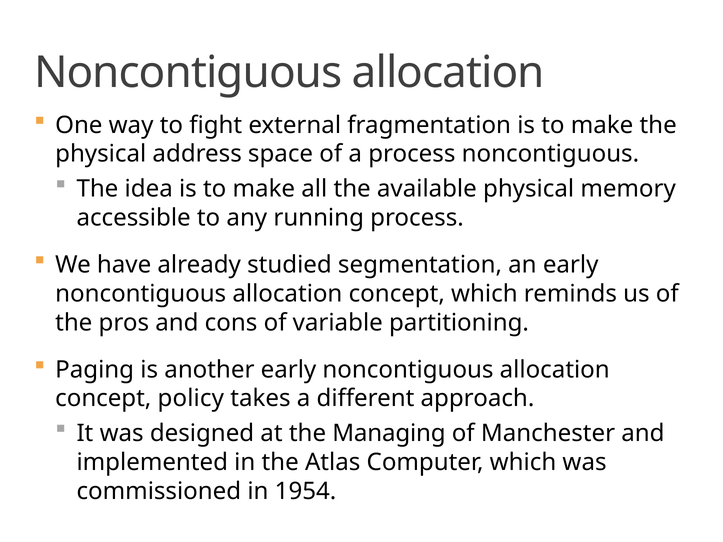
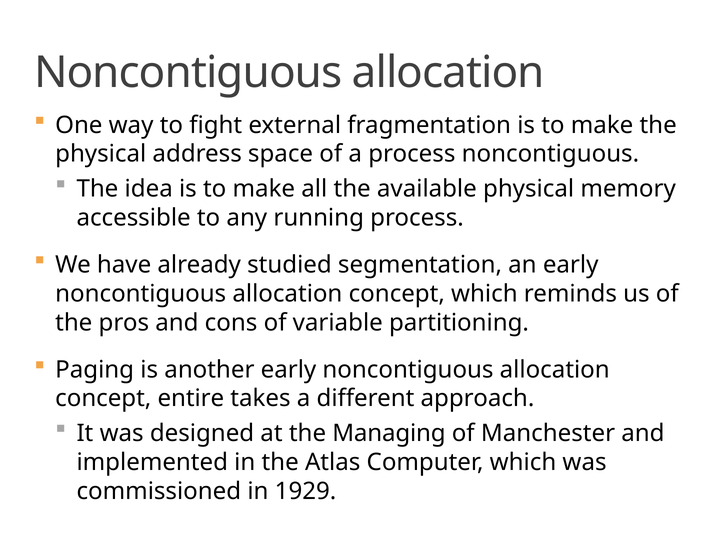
policy: policy -> entire
1954: 1954 -> 1929
